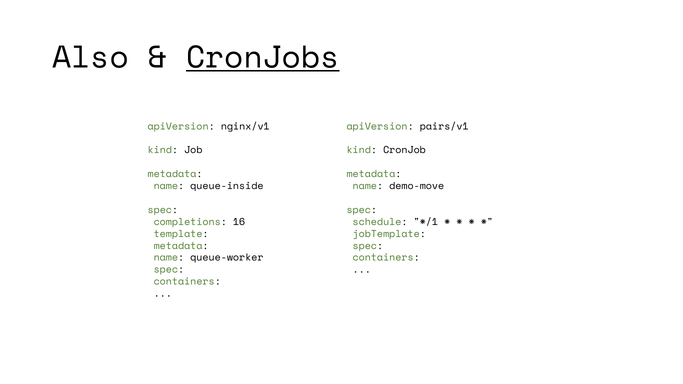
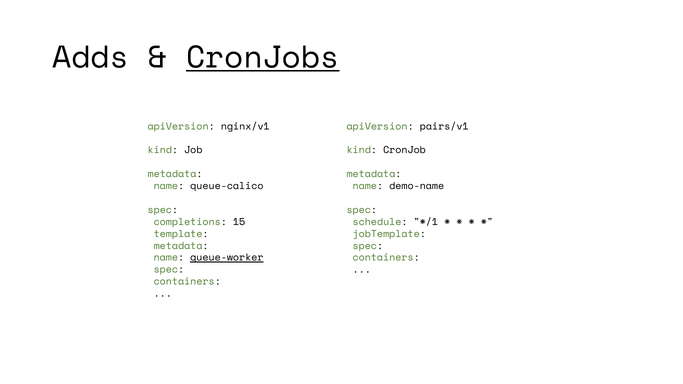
Also: Also -> Adds
queue-inside: queue-inside -> queue-calico
demo-move: demo-move -> demo-name
16: 16 -> 15
queue-worker underline: none -> present
